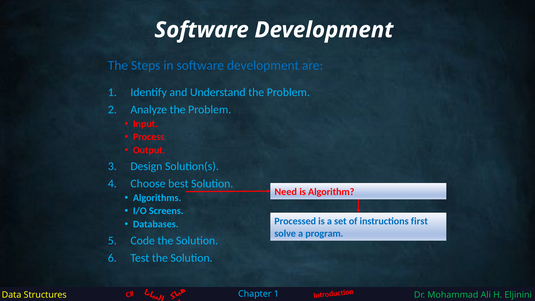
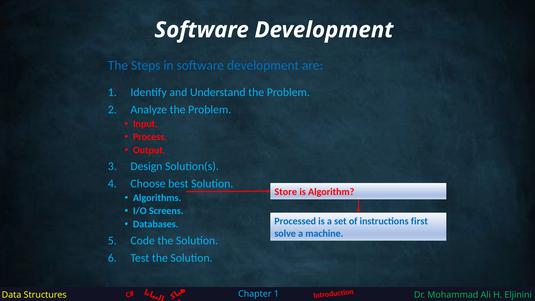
Need: Need -> Store
program: program -> machine
